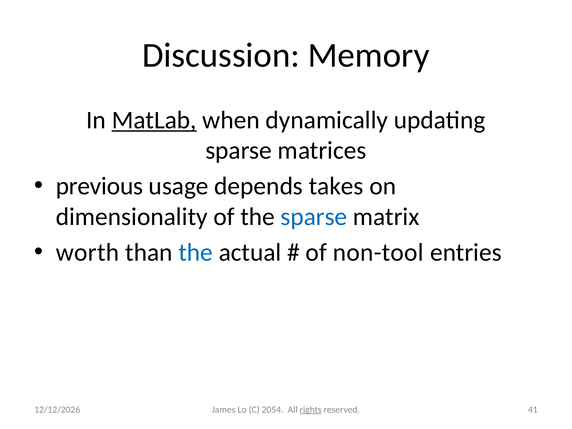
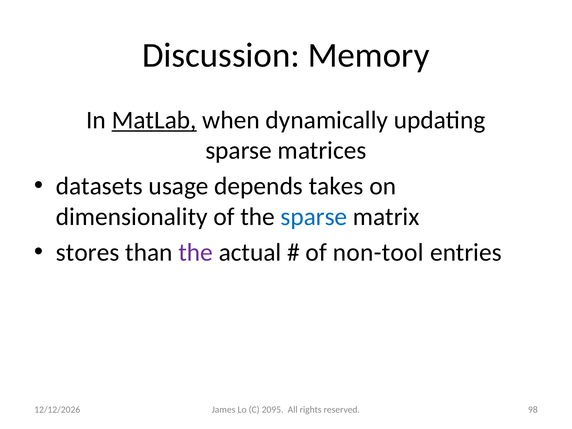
previous: previous -> datasets
worth: worth -> stores
the at (196, 252) colour: blue -> purple
2054: 2054 -> 2095
rights underline: present -> none
41: 41 -> 98
